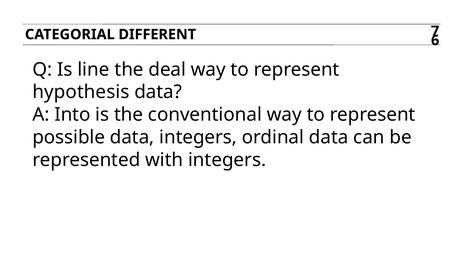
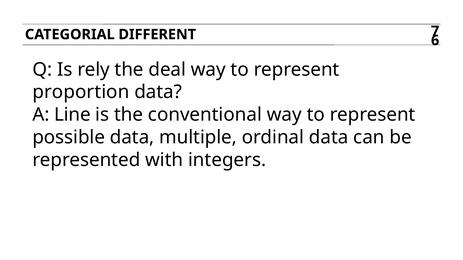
line: line -> rely
hypothesis: hypothesis -> proportion
Into: Into -> Line
data integers: integers -> multiple
